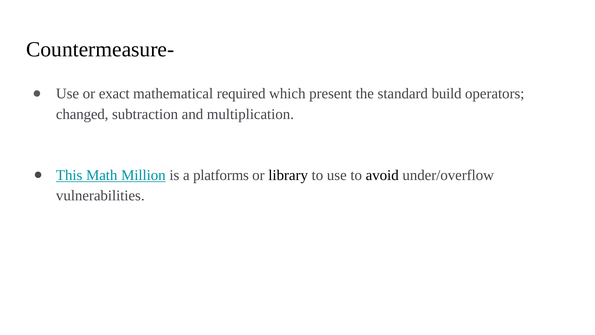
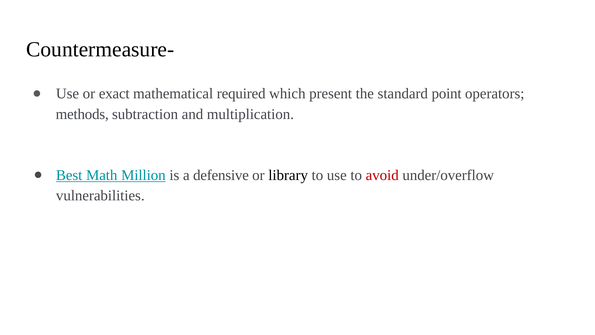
build: build -> point
changed: changed -> methods
This: This -> Best
platforms: platforms -> defensive
avoid colour: black -> red
